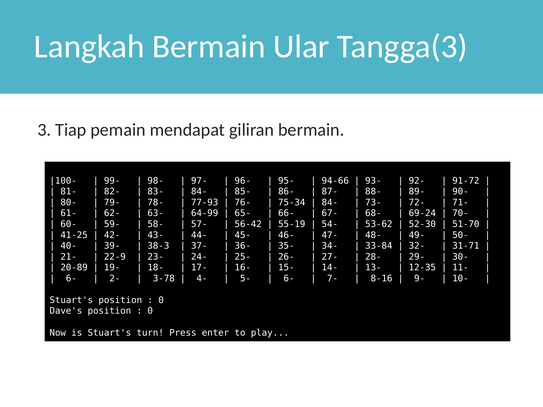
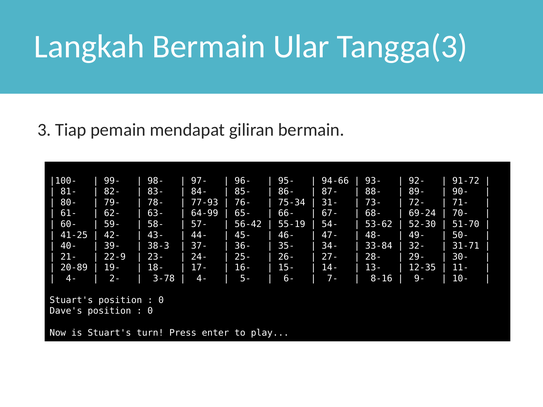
84- at (330, 203): 84- -> 31-
6- at (71, 279): 6- -> 4-
